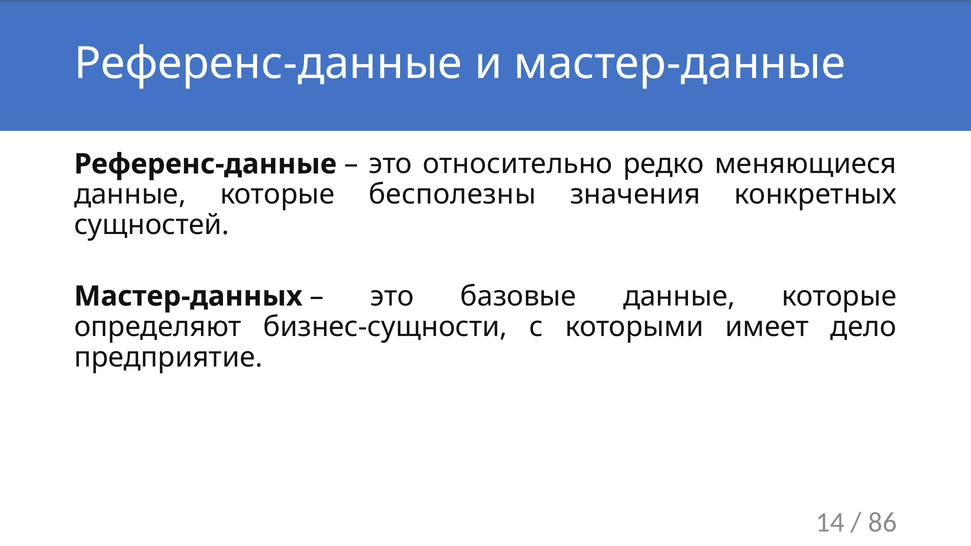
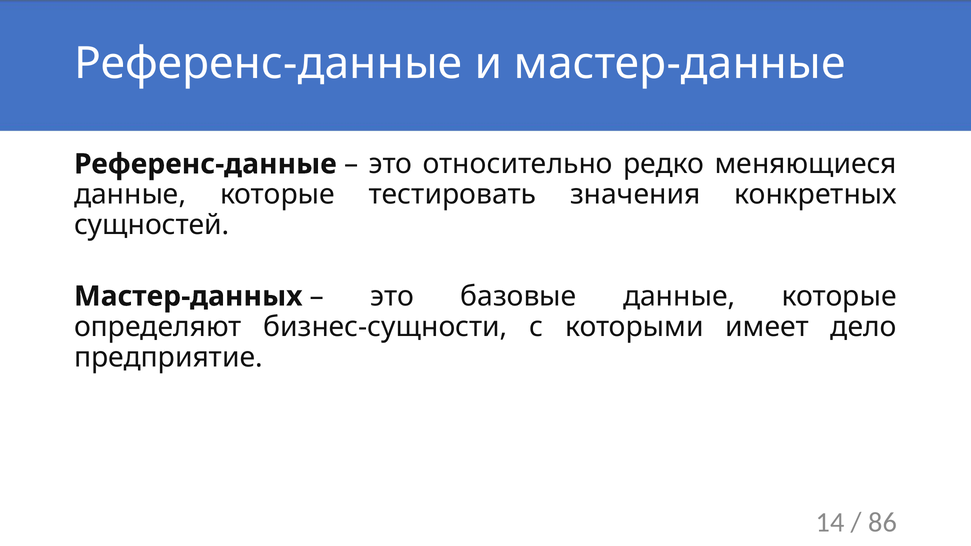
бесполезны: бесполезны -> тестировать
